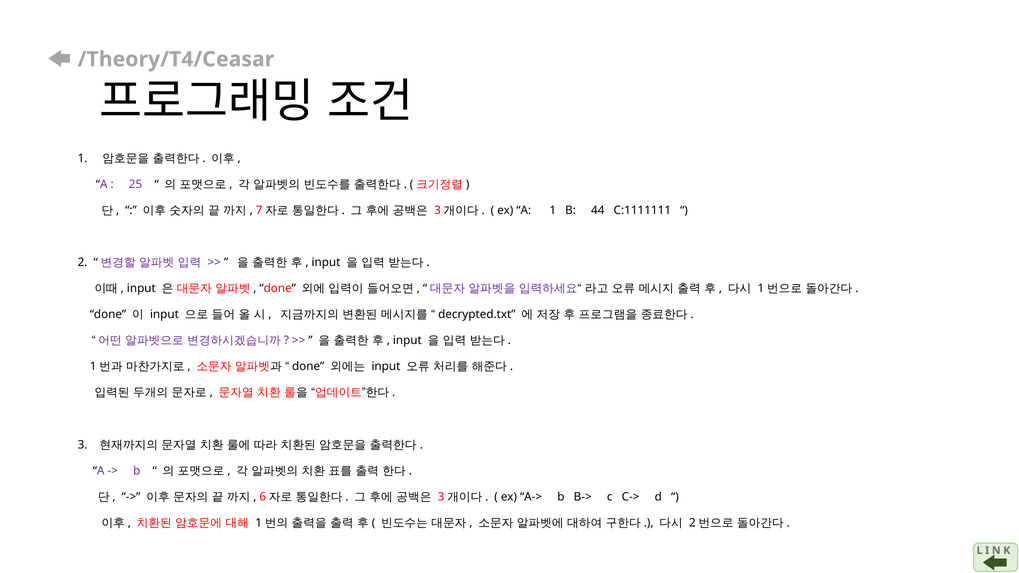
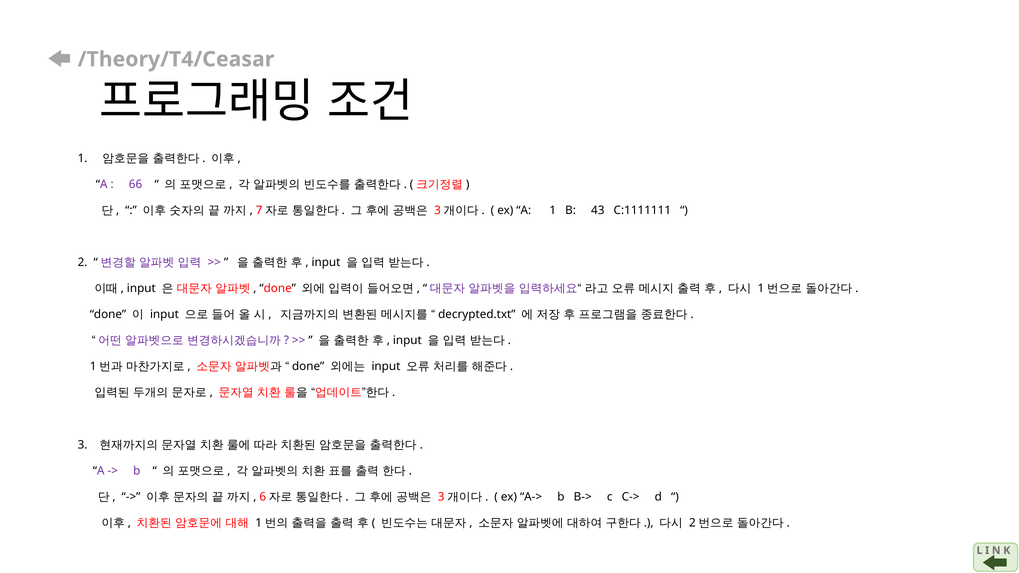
25: 25 -> 66
44: 44 -> 43
